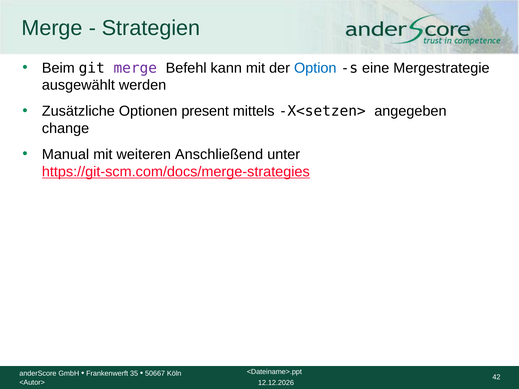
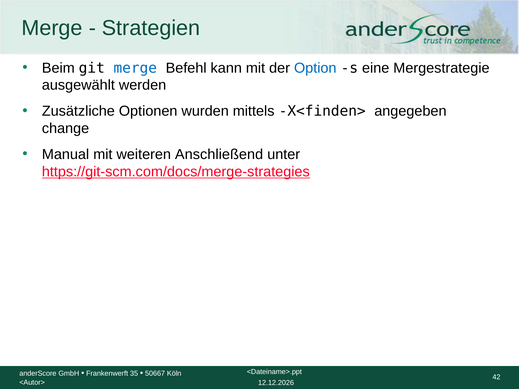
merge at (135, 68) colour: purple -> blue
present: present -> wurden
X<setzen>: X<setzen> -> X<finden>
